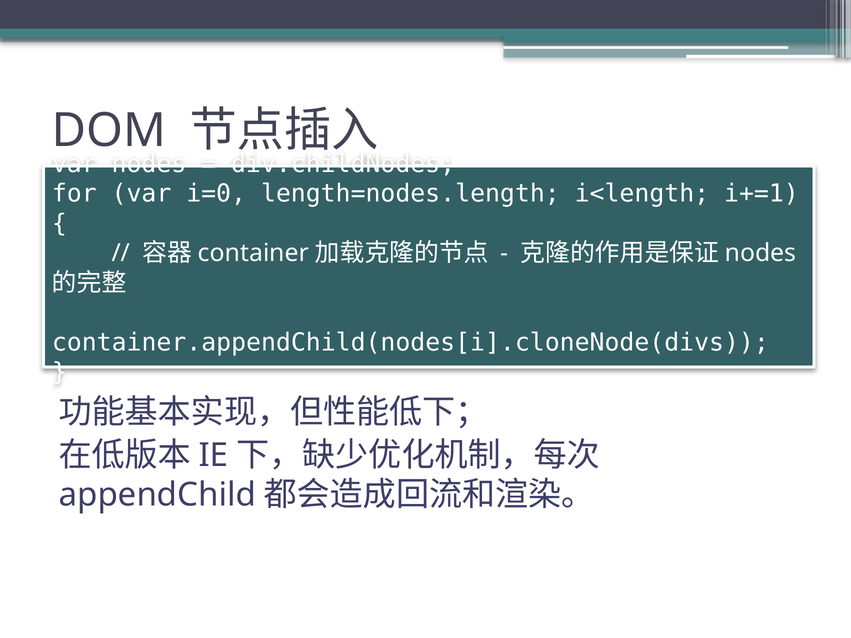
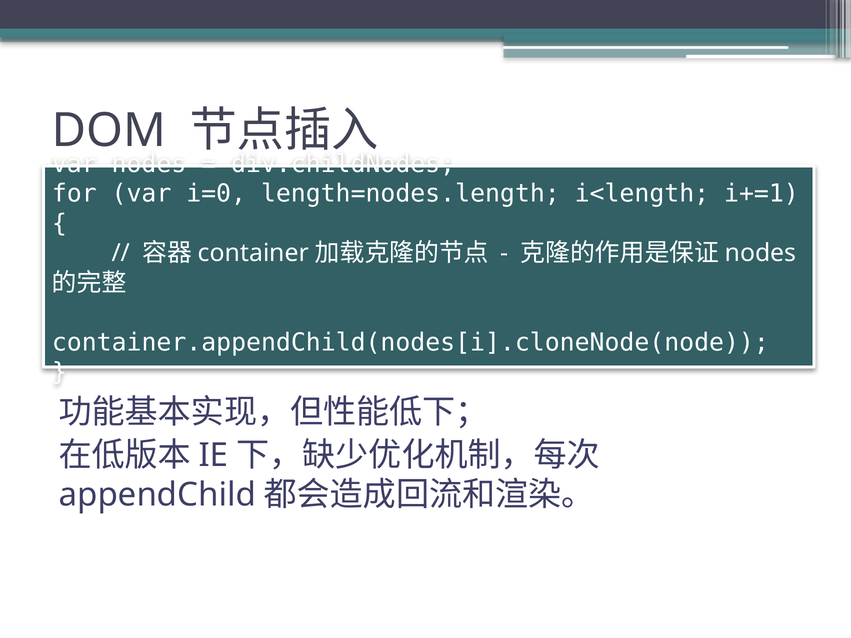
container.appendChild(nodes[i].cloneNode(divs: container.appendChild(nodes[i].cloneNode(divs -> container.appendChild(nodes[i].cloneNode(node
